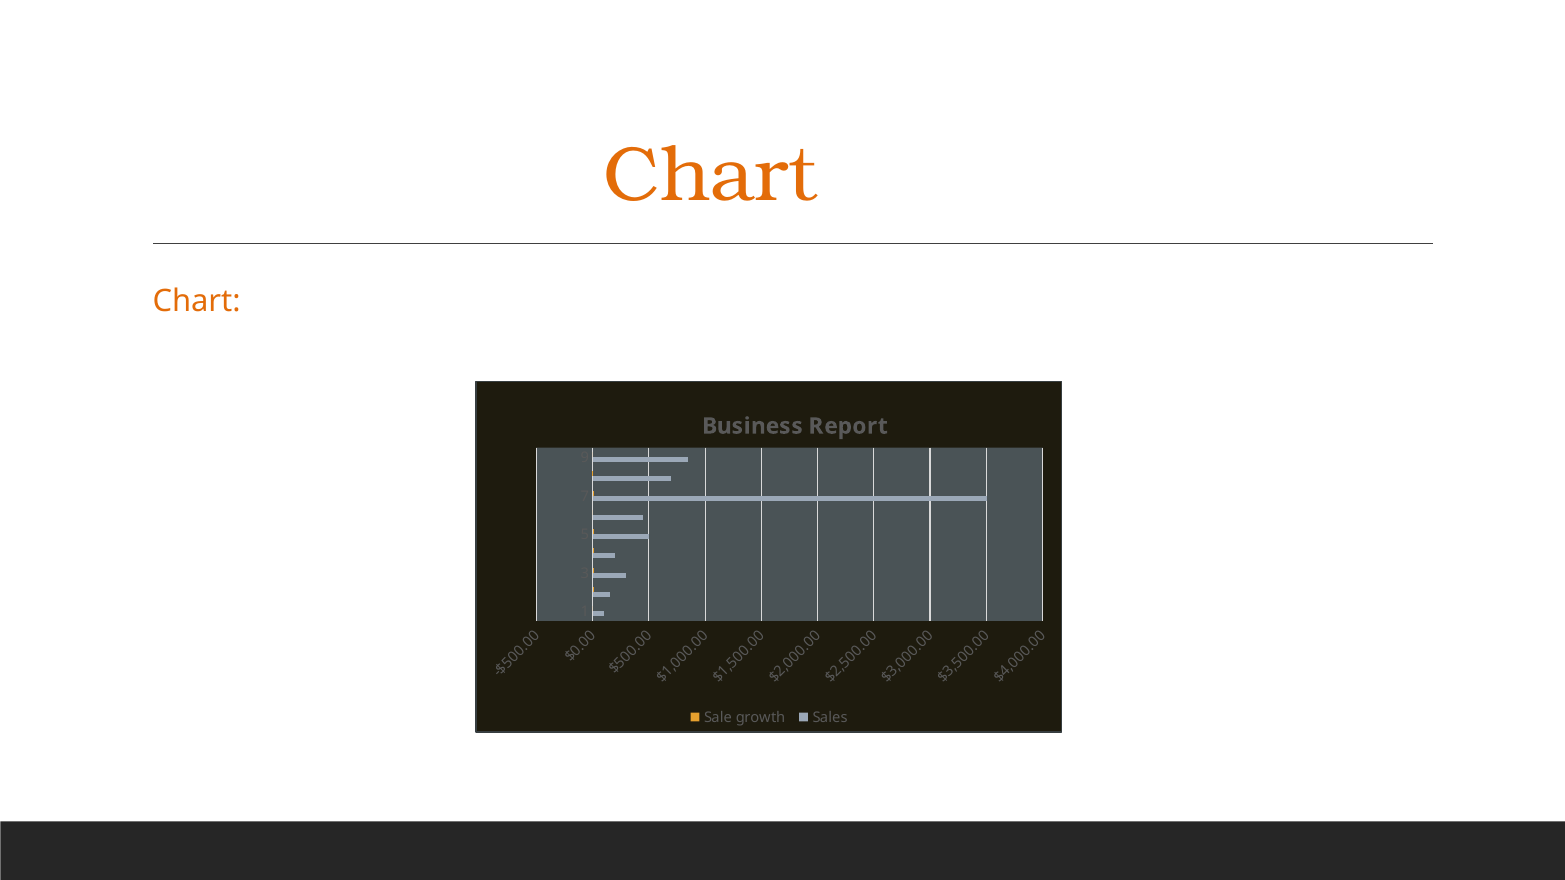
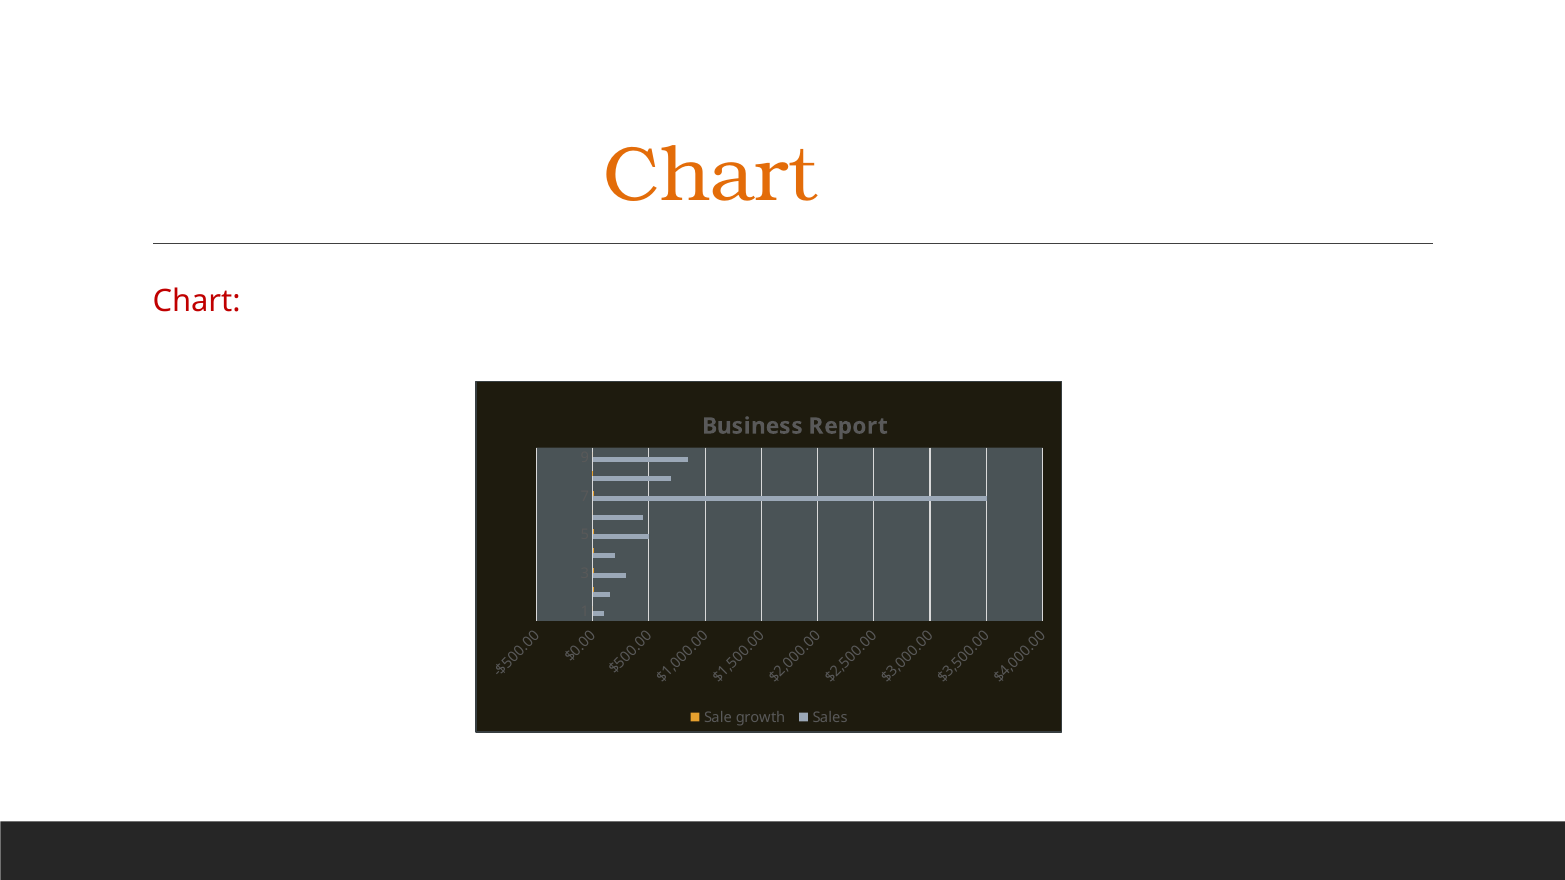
Chart at (197, 301) colour: orange -> red
